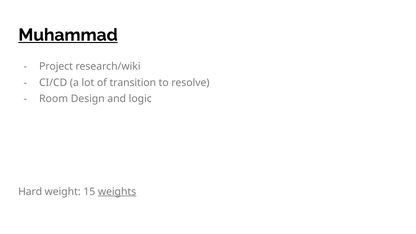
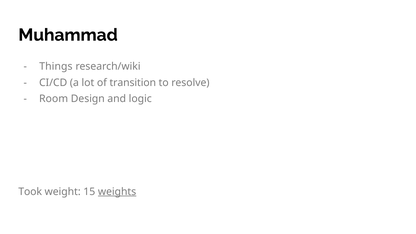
Muhammad underline: present -> none
Project: Project -> Things
Hard: Hard -> Took
